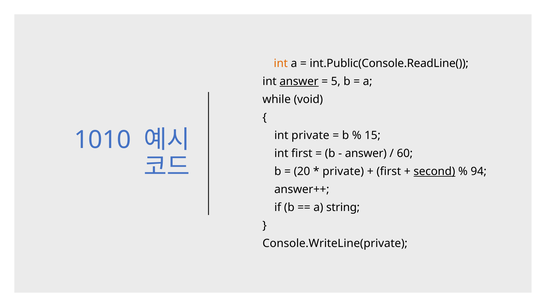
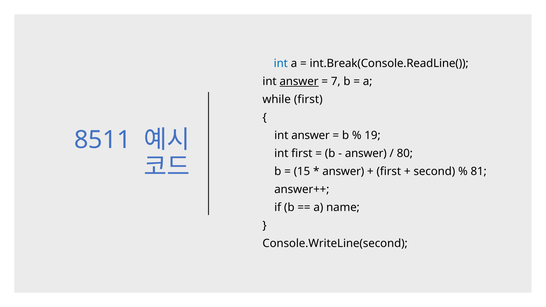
int at (281, 64) colour: orange -> blue
int.Public(Console.ReadLine(: int.Public(Console.ReadLine( -> int.Break(Console.ReadLine(
5: 5 -> 7
while void: void -> first
private at (310, 135): private -> answer
15: 15 -> 19
1010: 1010 -> 8511
60: 60 -> 80
20: 20 -> 15
private at (343, 171): private -> answer
second underline: present -> none
94: 94 -> 81
string: string -> name
Console.WriteLine(private: Console.WriteLine(private -> Console.WriteLine(second
